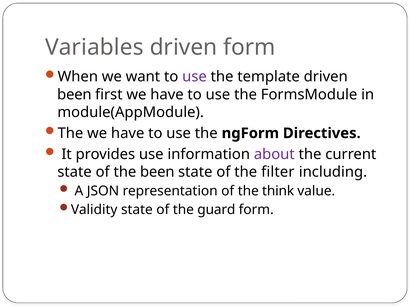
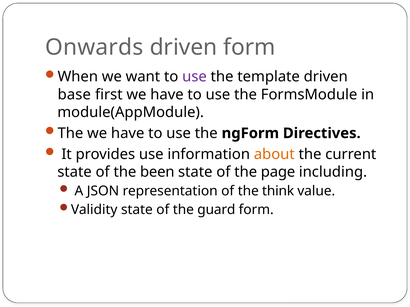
Variables: Variables -> Onwards
been at (74, 95): been -> base
about colour: purple -> orange
filter: filter -> page
